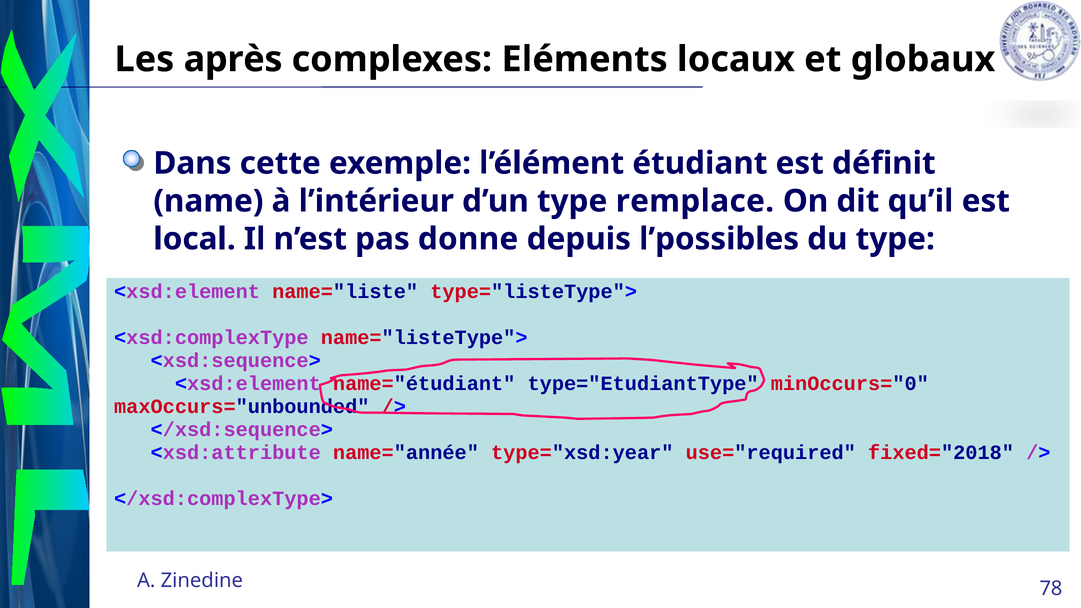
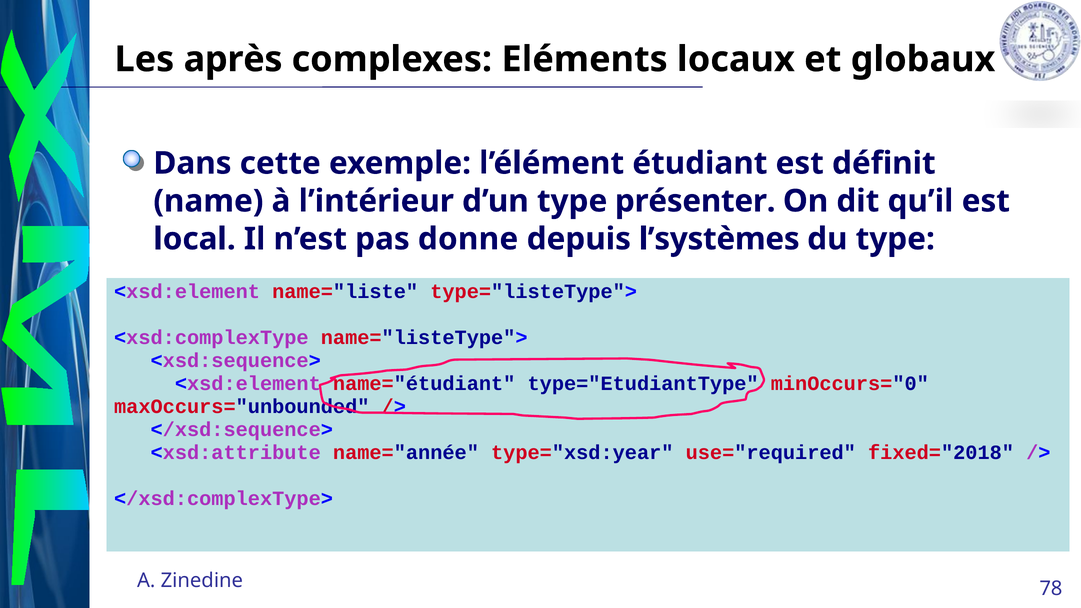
remplace: remplace -> présenter
l’possibles: l’possibles -> l’systèmes
